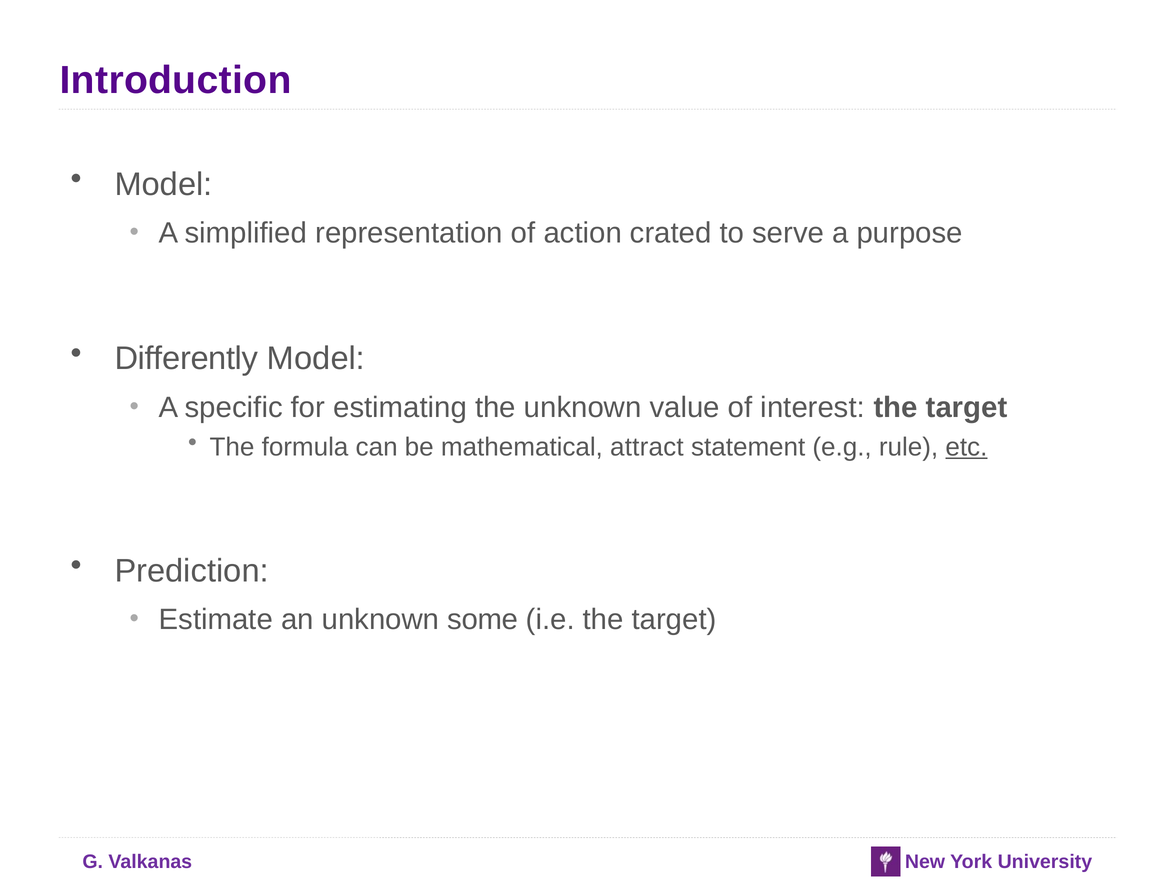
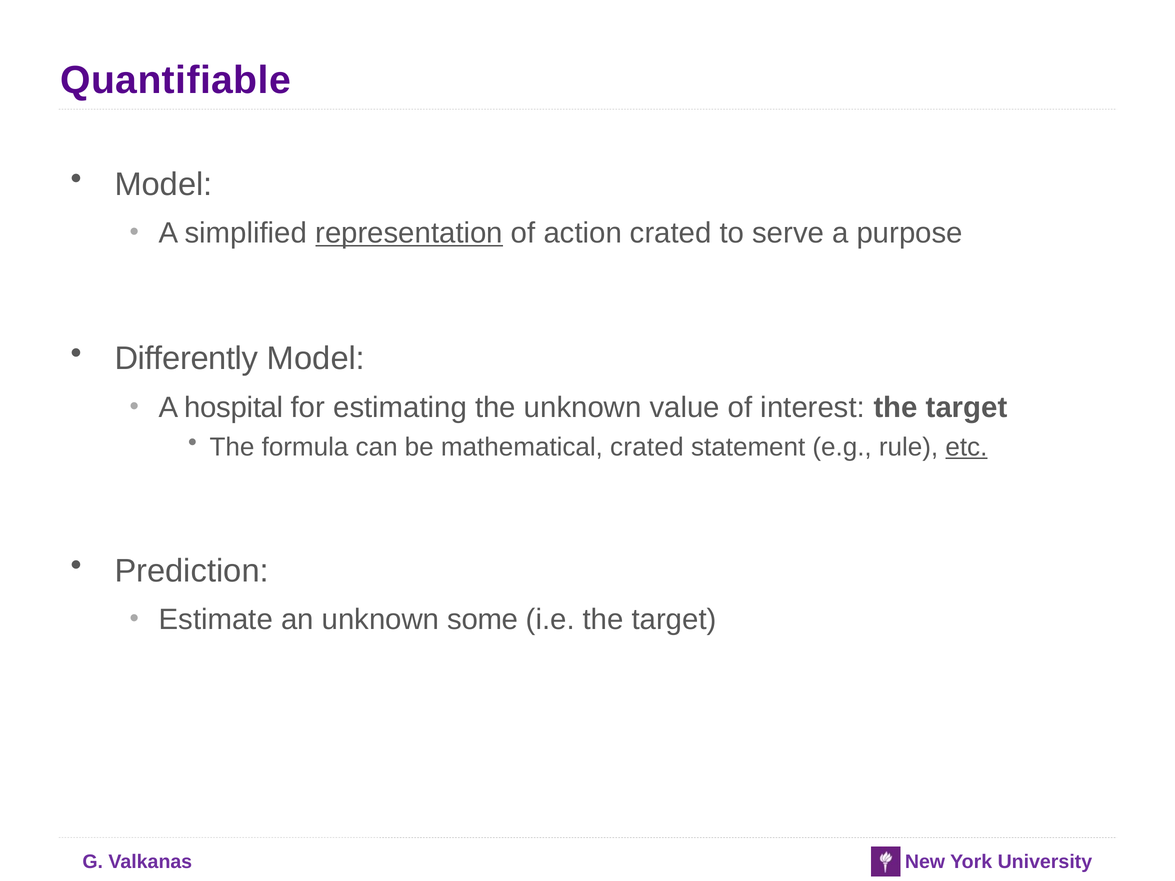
Introduction: Introduction -> Quantifiable
representation underline: none -> present
specific: specific -> hospital
mathematical attract: attract -> crated
